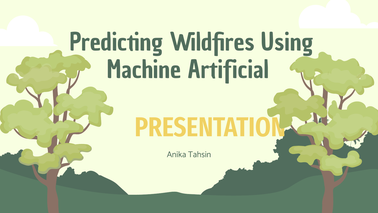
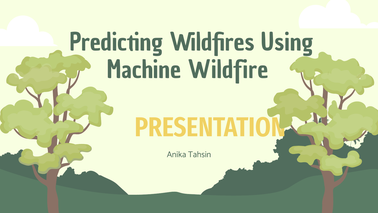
Artificial: Artificial -> Wildfire
